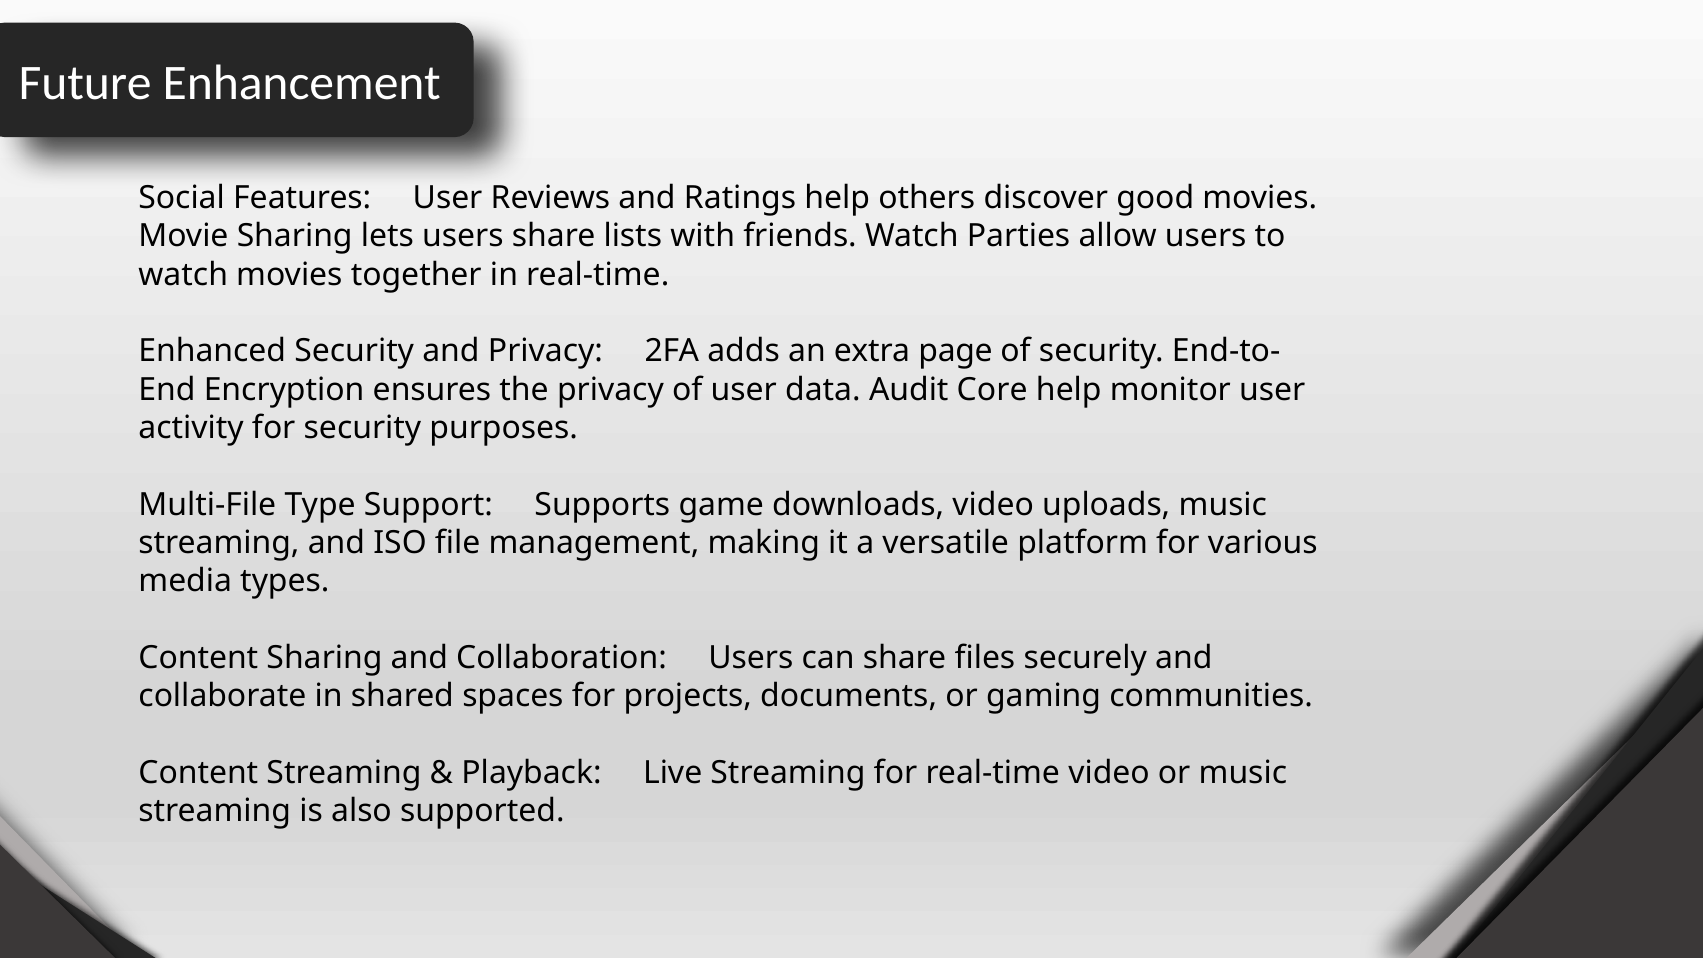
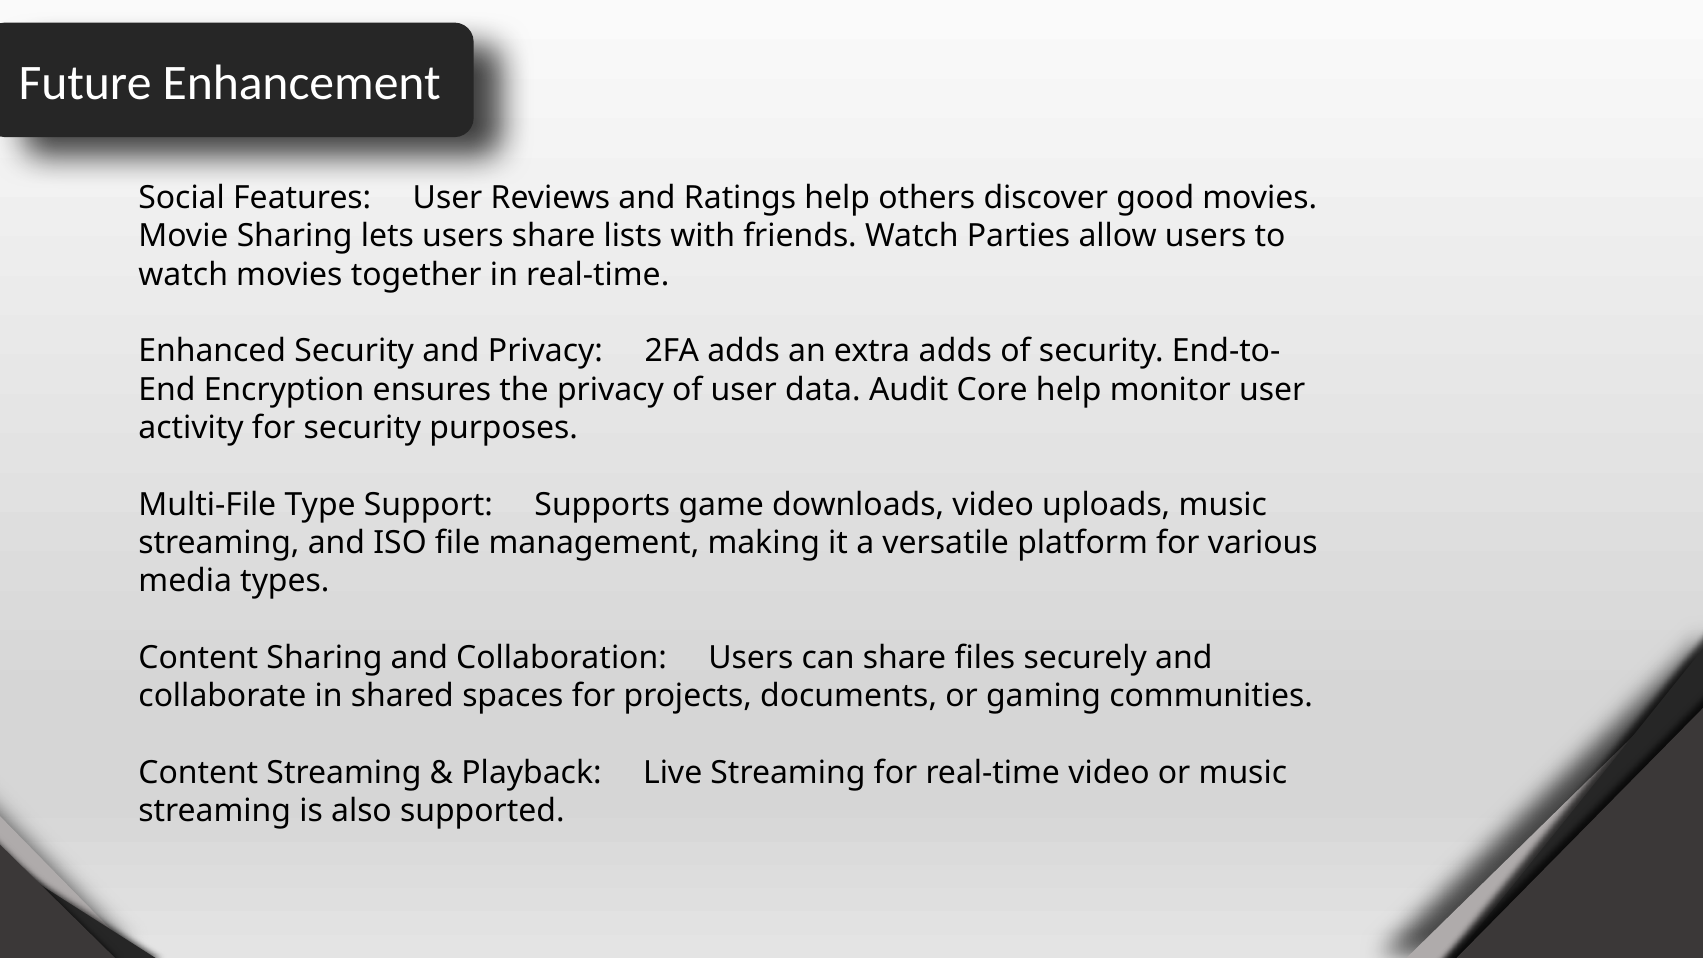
extra page: page -> adds
